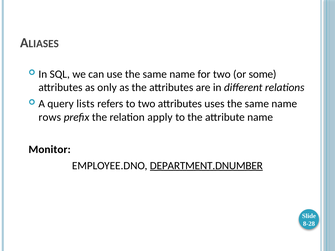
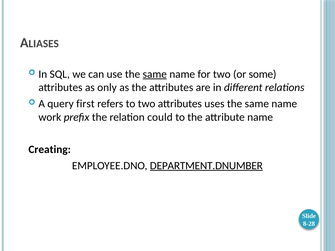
same at (155, 74) underline: none -> present
lists: lists -> first
rows: rows -> work
apply: apply -> could
Monitor: Monitor -> Creating
